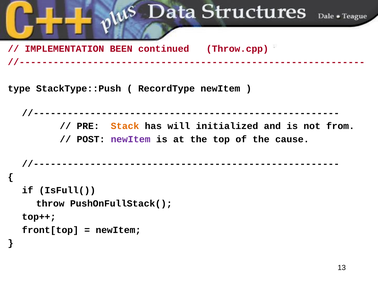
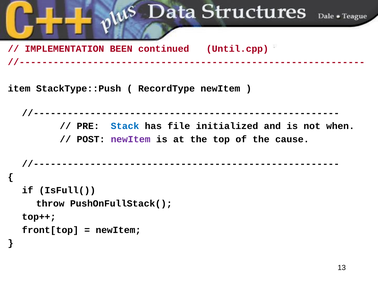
Throw.cpp: Throw.cpp -> Until.cpp
type: type -> item
Stack colour: orange -> blue
will: will -> file
from: from -> when
